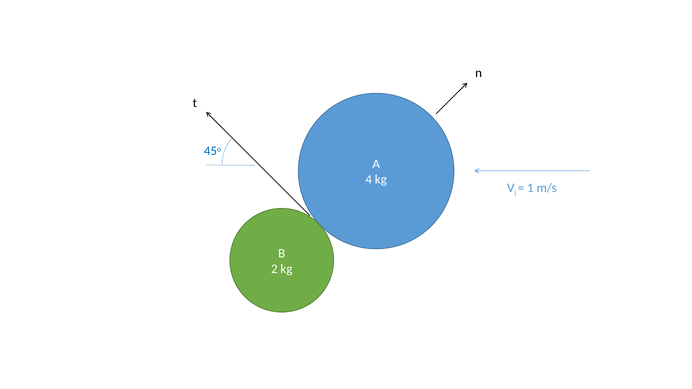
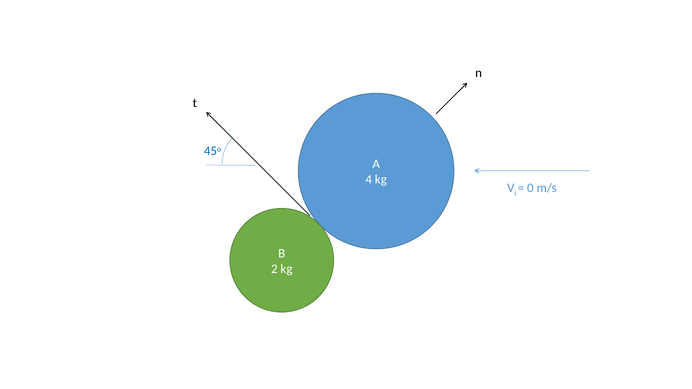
1: 1 -> 0
